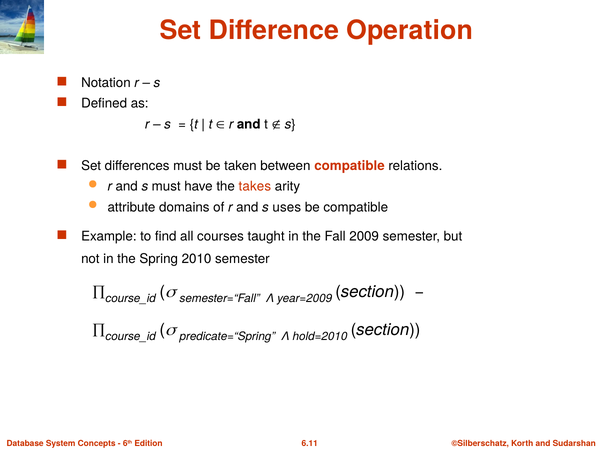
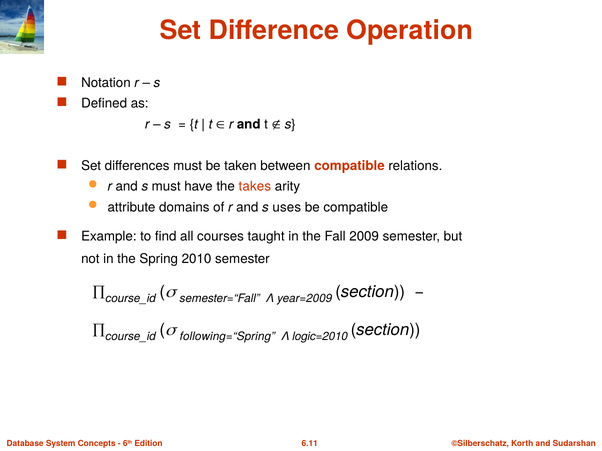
predicate=“Spring: predicate=“Spring -> following=“Spring
hold=2010: hold=2010 -> logic=2010
